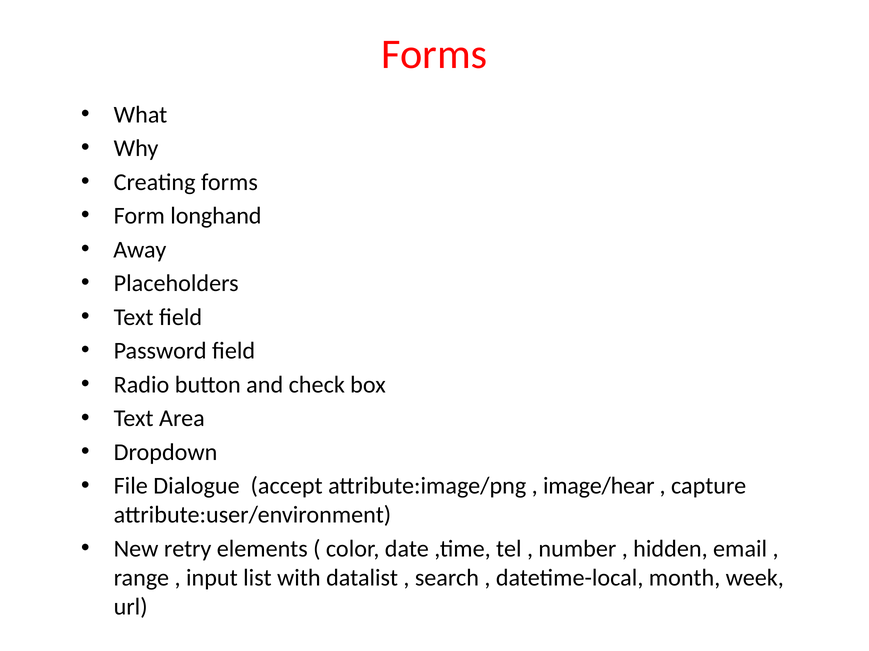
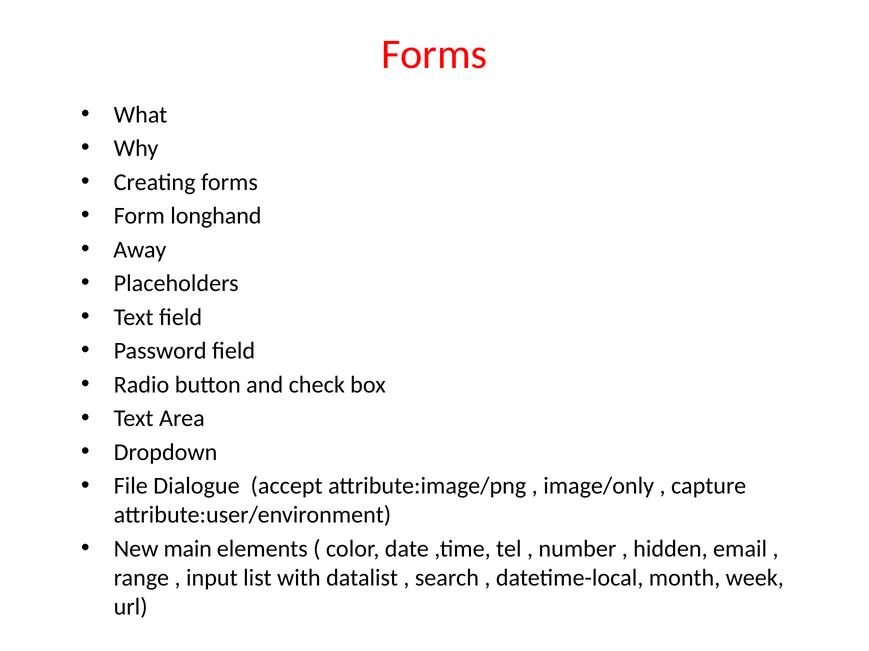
image/hear: image/hear -> image/only
retry: retry -> main
